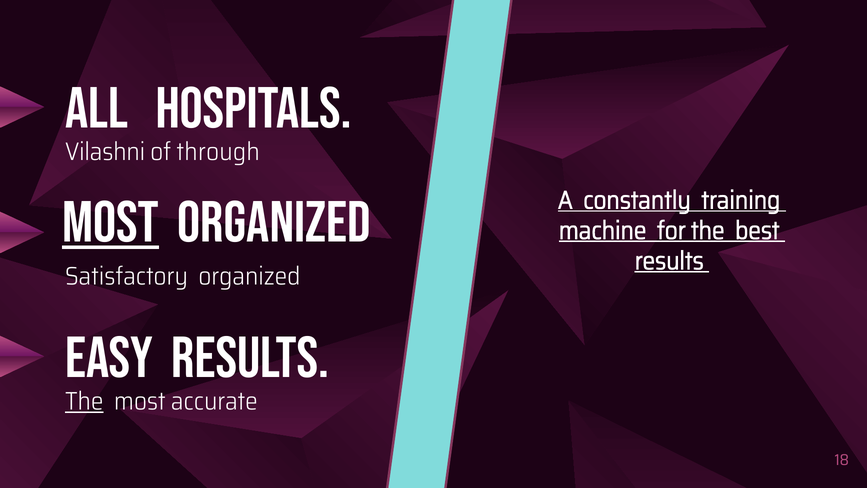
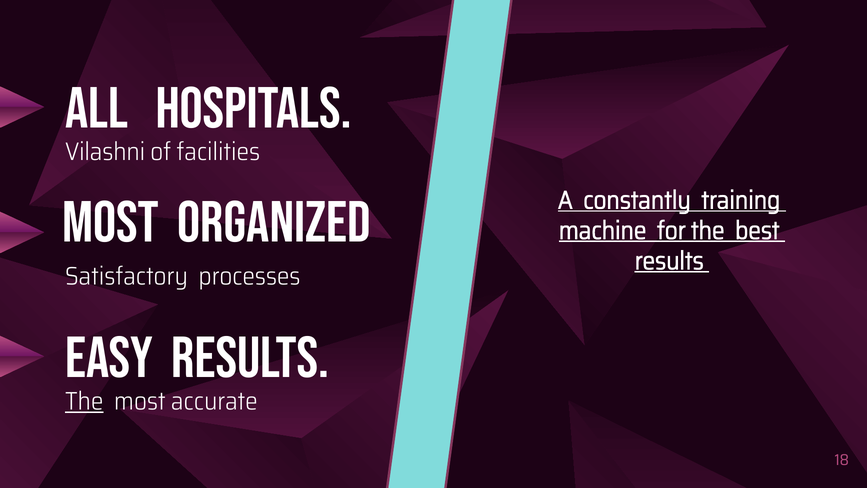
through: through -> facilities
Most at (111, 222) underline: present -> none
Satisfactory organized: organized -> processes
